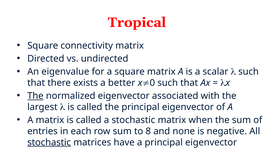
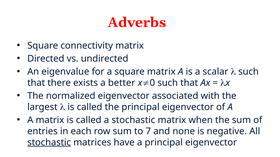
Tropical: Tropical -> Adverbs
The at (35, 96) underline: present -> none
8: 8 -> 7
